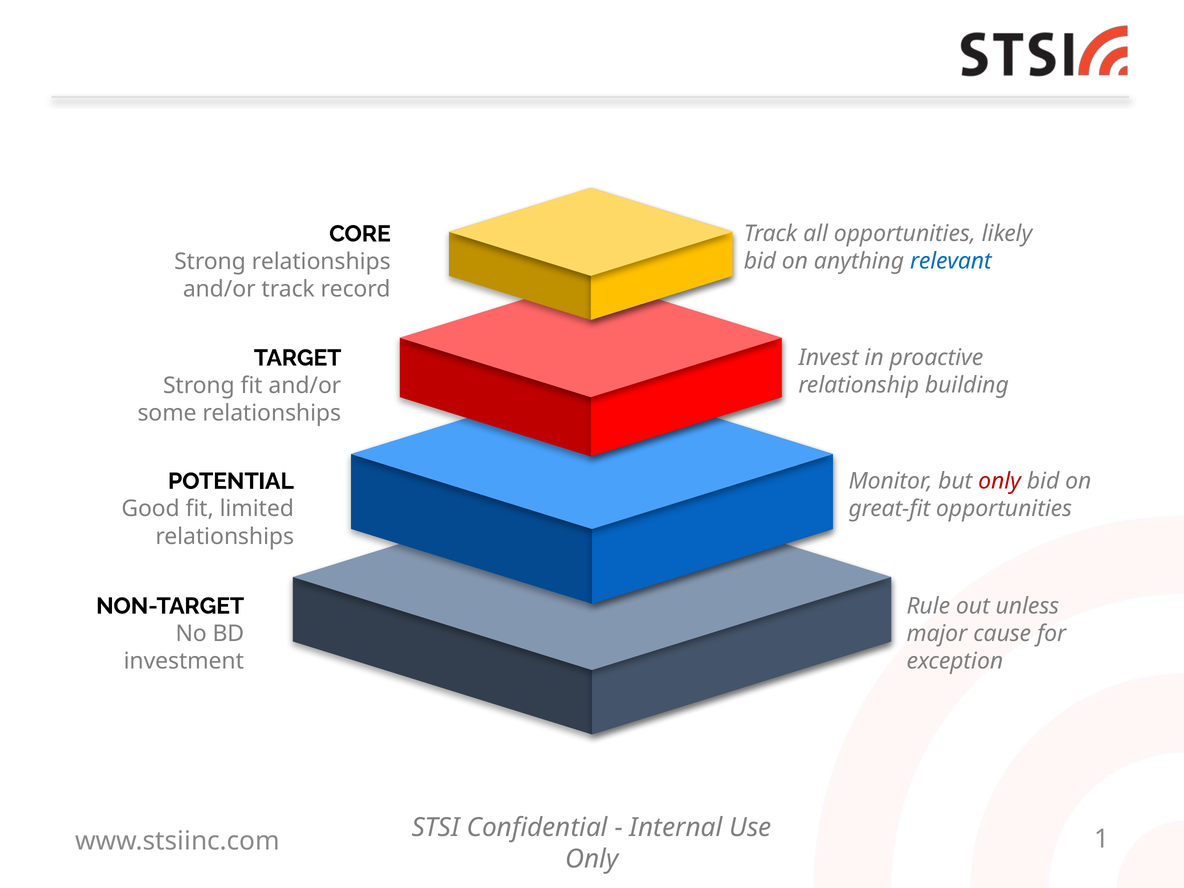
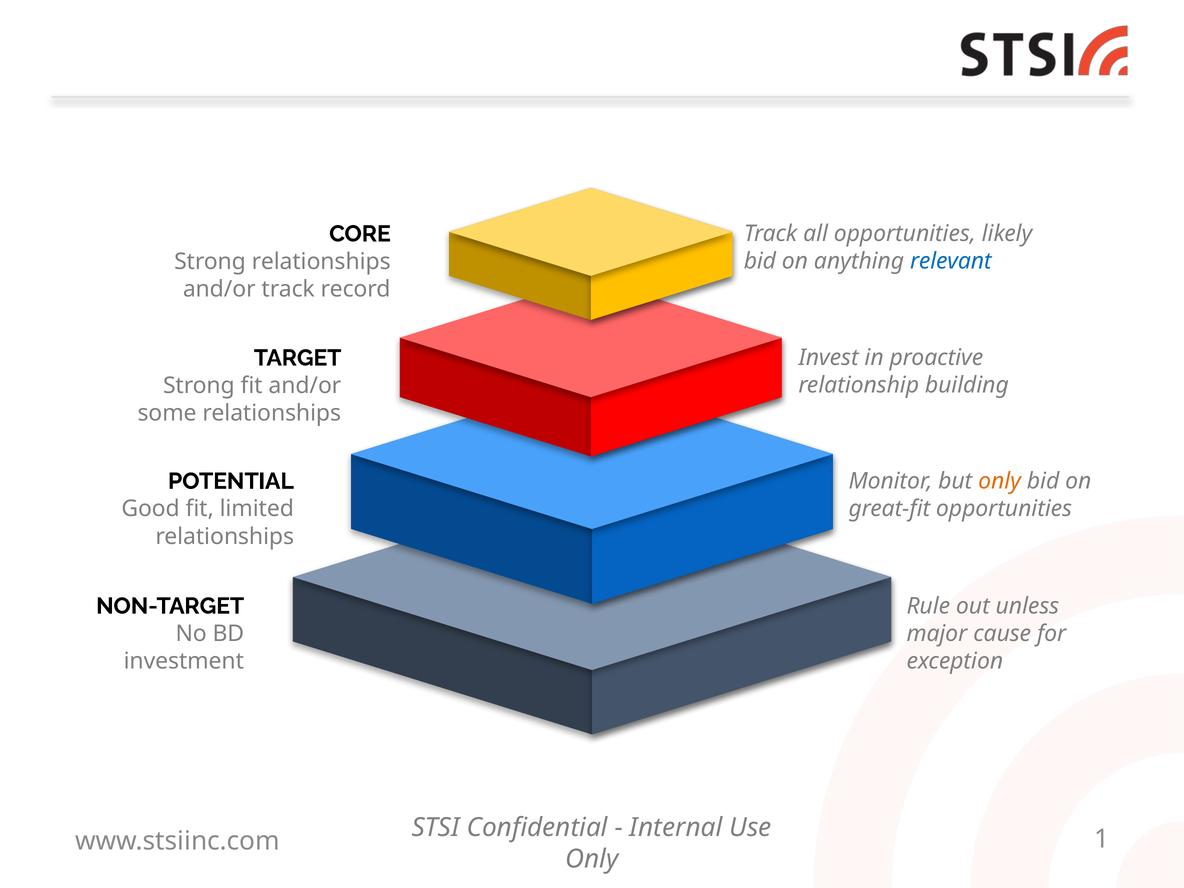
only at (1000, 481) colour: red -> orange
